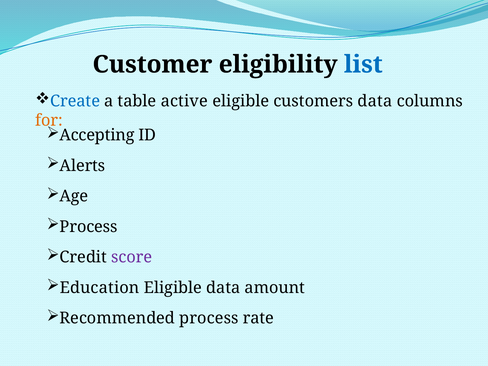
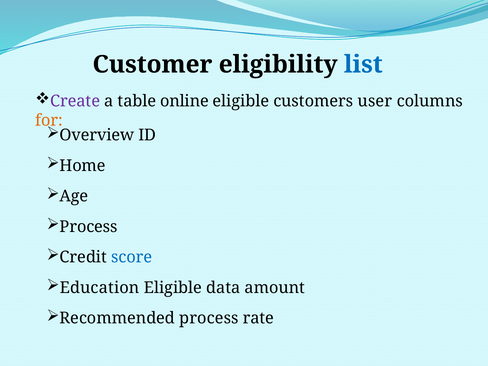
Create colour: blue -> purple
active: active -> online
customers data: data -> user
Accepting: Accepting -> Overview
Alerts: Alerts -> Home
score colour: purple -> blue
